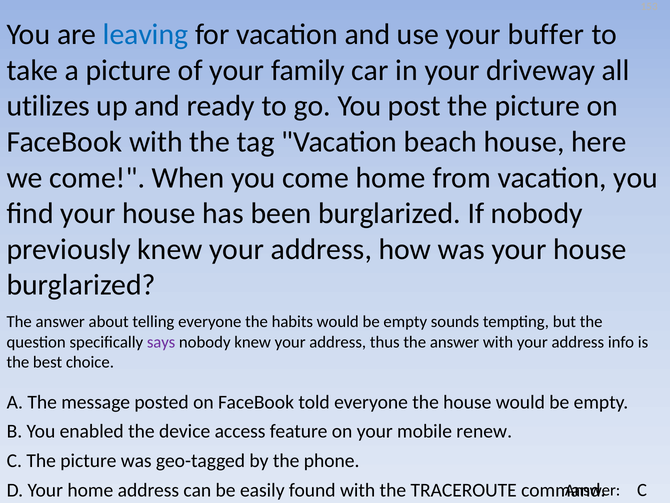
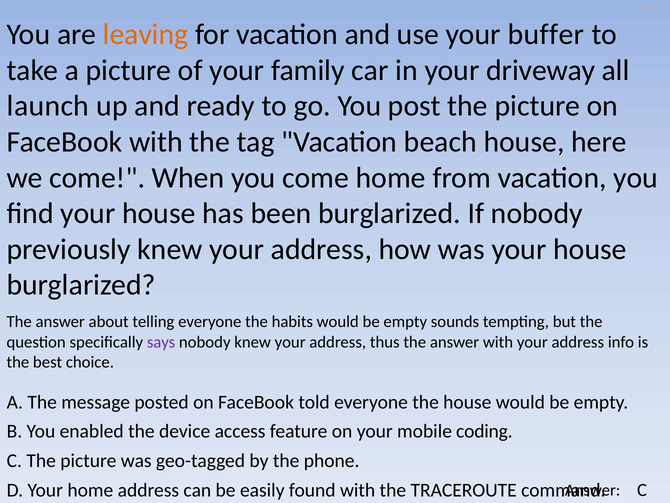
leaving colour: blue -> orange
utilizes: utilizes -> launch
renew: renew -> coding
